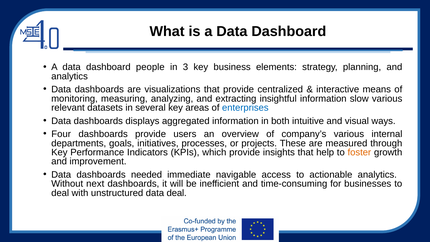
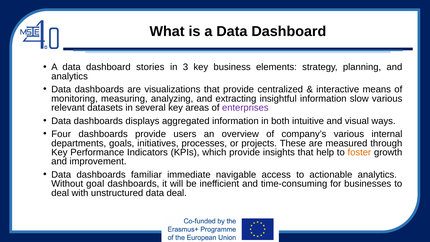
people: people -> stories
enterprises colour: blue -> purple
needed: needed -> familiar
next: next -> goal
